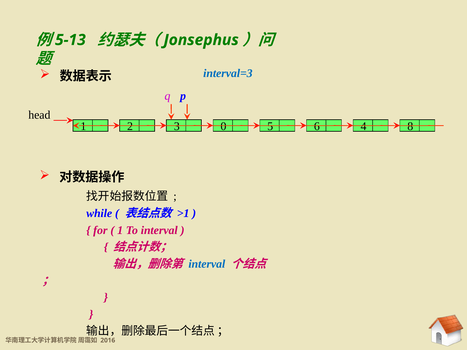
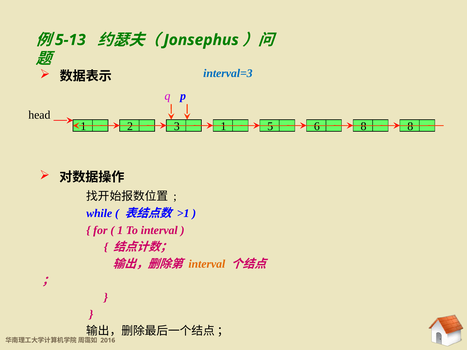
3 0: 0 -> 1
6 4: 4 -> 8
interval at (207, 264) colour: blue -> orange
